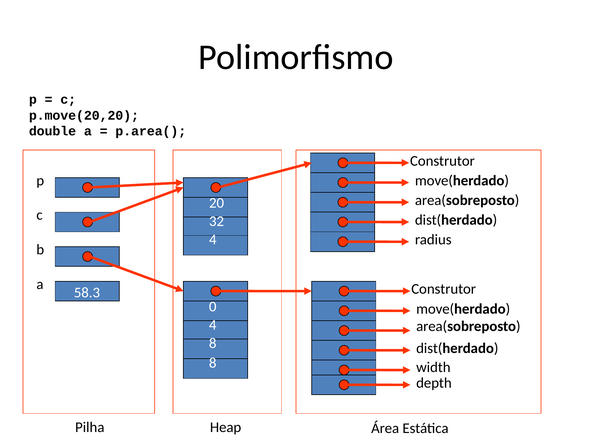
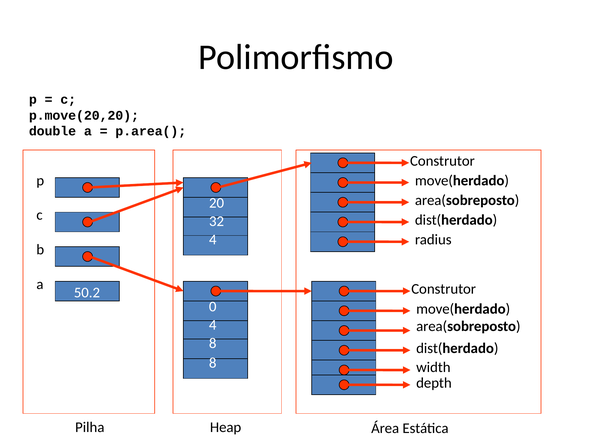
58.3: 58.3 -> 50.2
